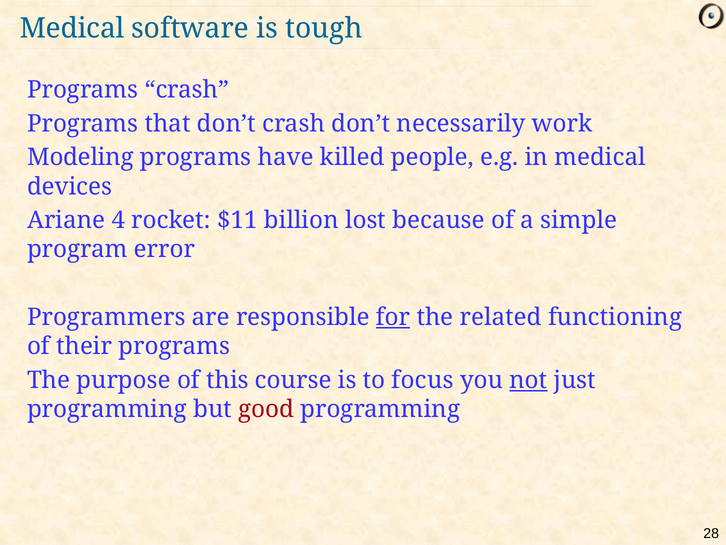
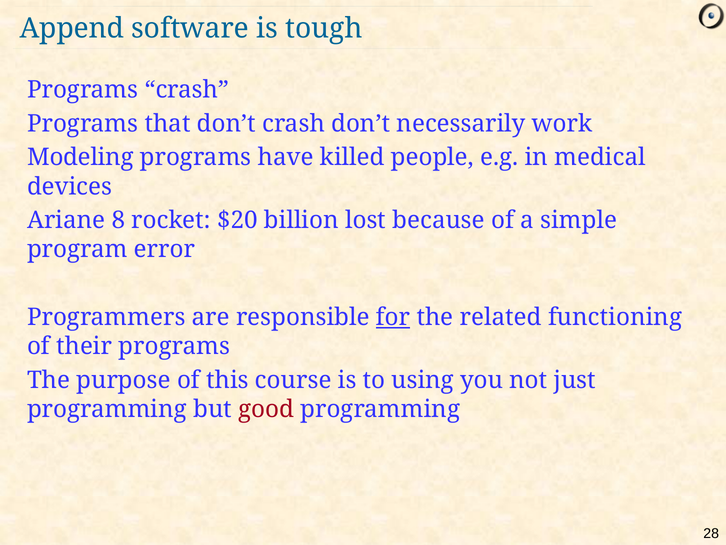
Medical at (72, 28): Medical -> Append
4: 4 -> 8
$11: $11 -> $20
focus: focus -> using
not underline: present -> none
